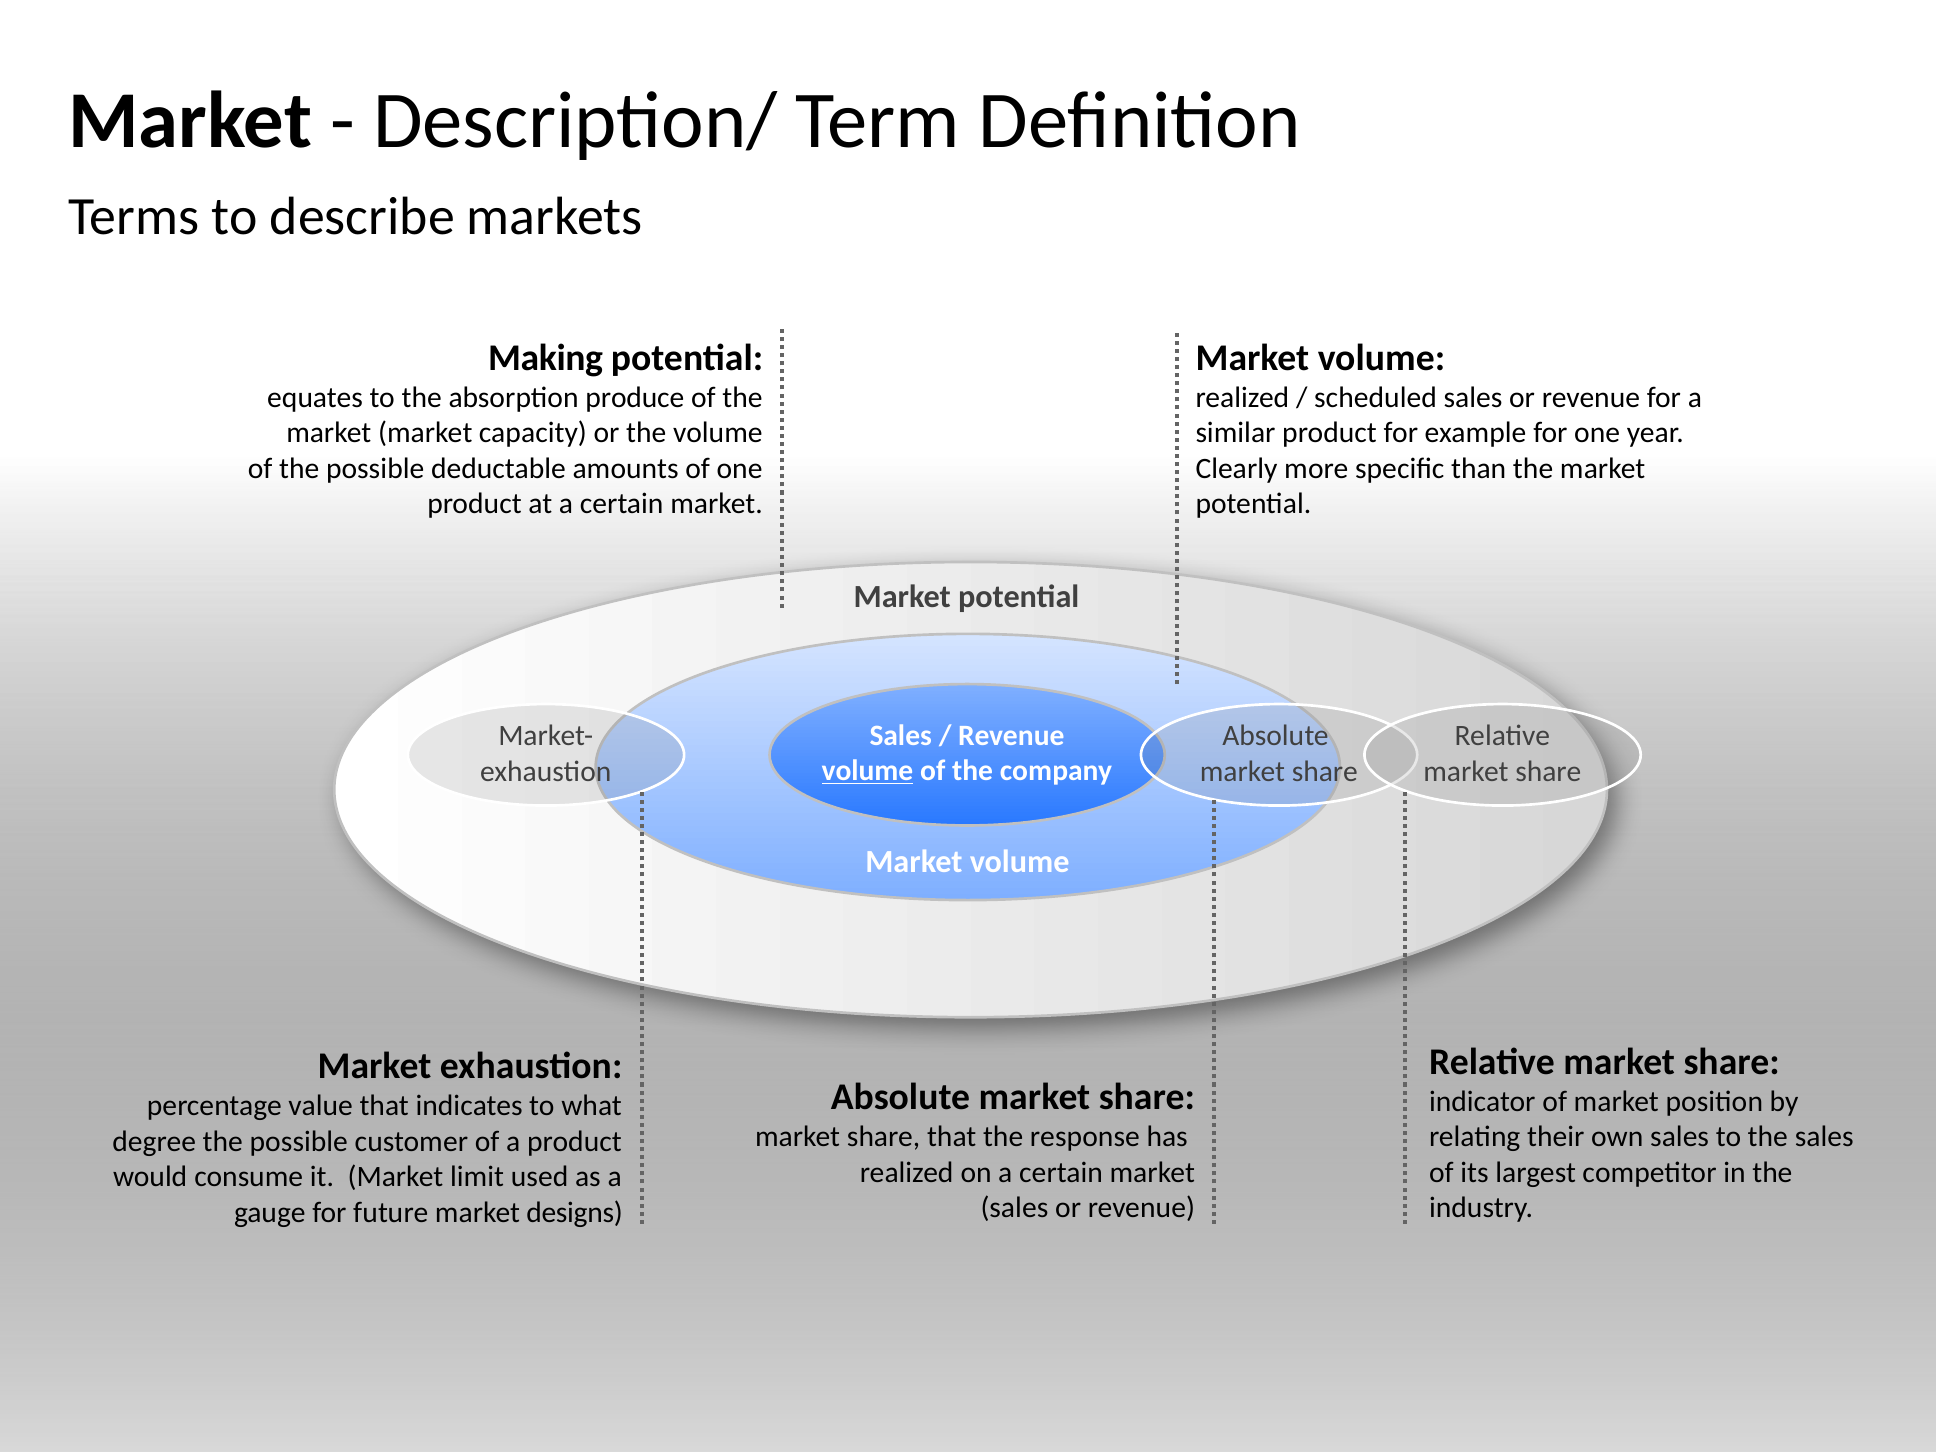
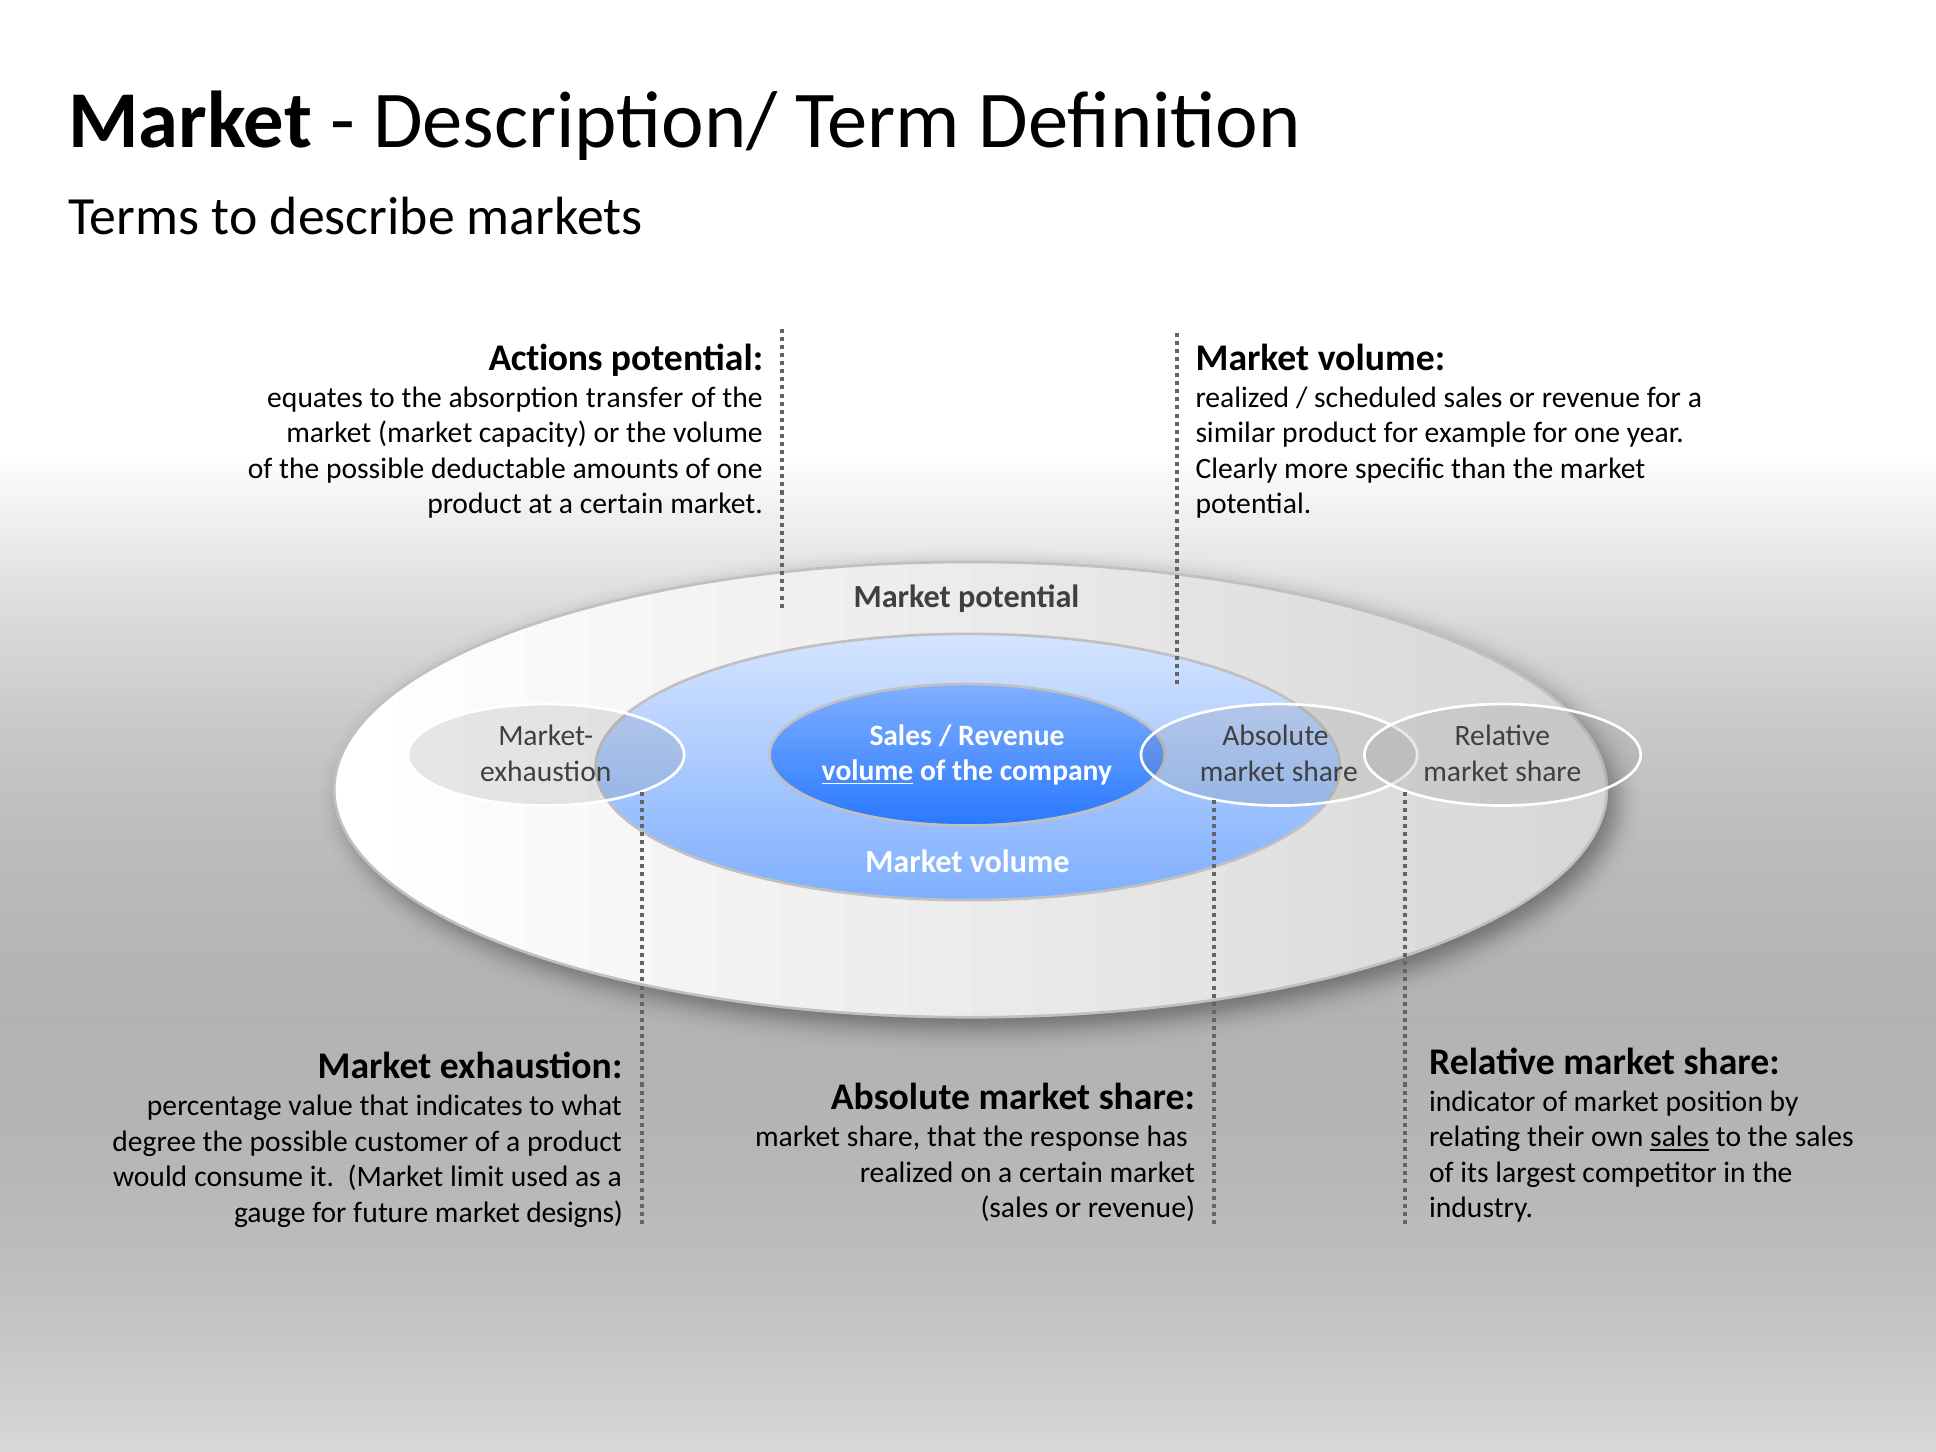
Making: Making -> Actions
produce: produce -> transfer
sales at (1680, 1137) underline: none -> present
